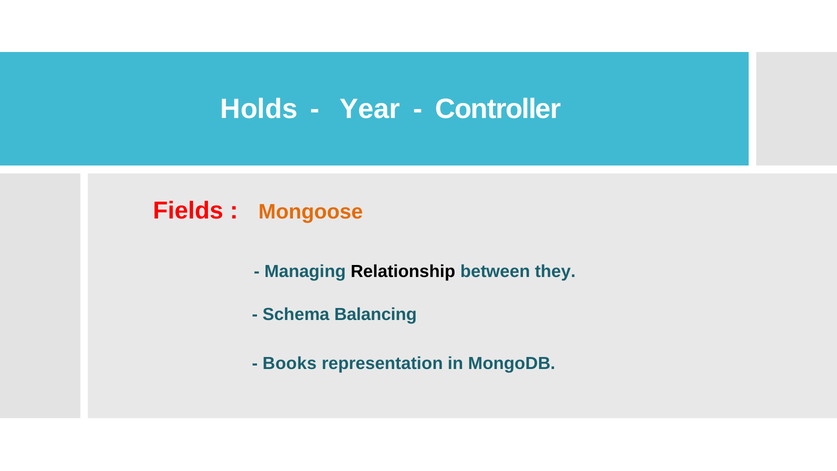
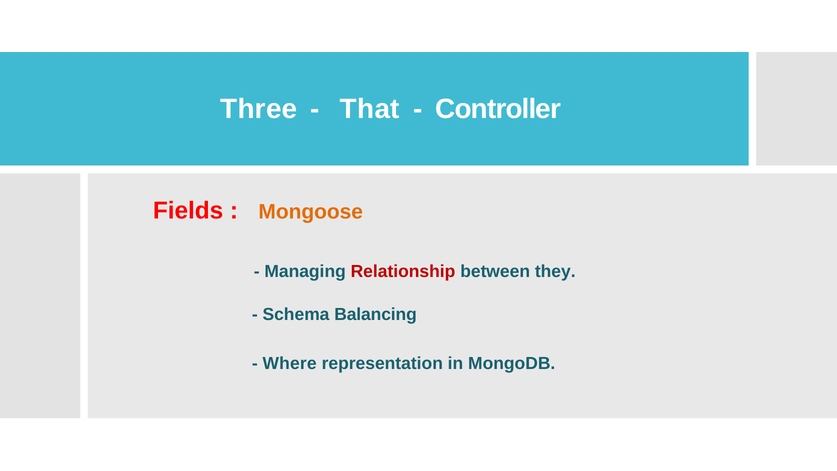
Holds: Holds -> Three
Year: Year -> That
Relationship colour: black -> red
Books: Books -> Where
